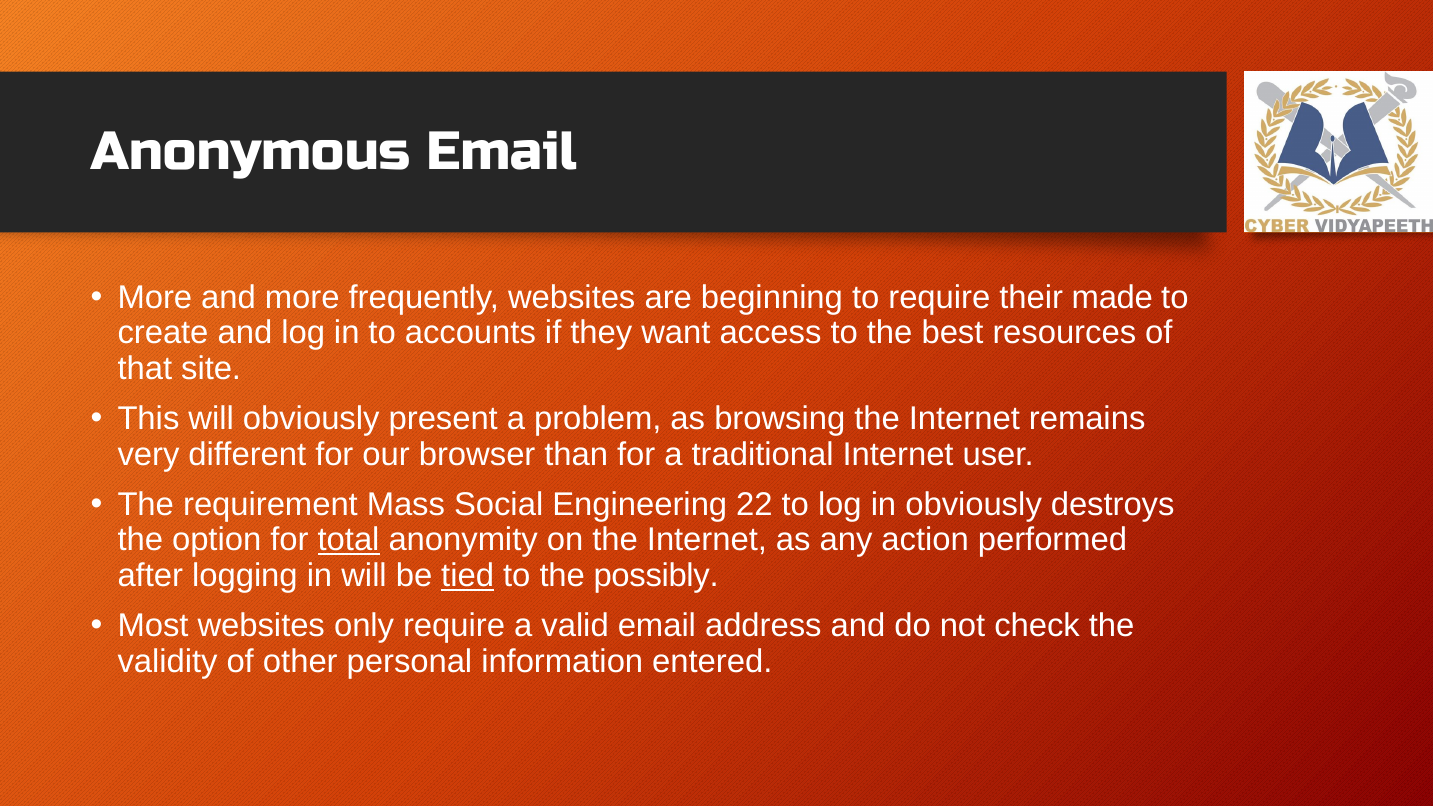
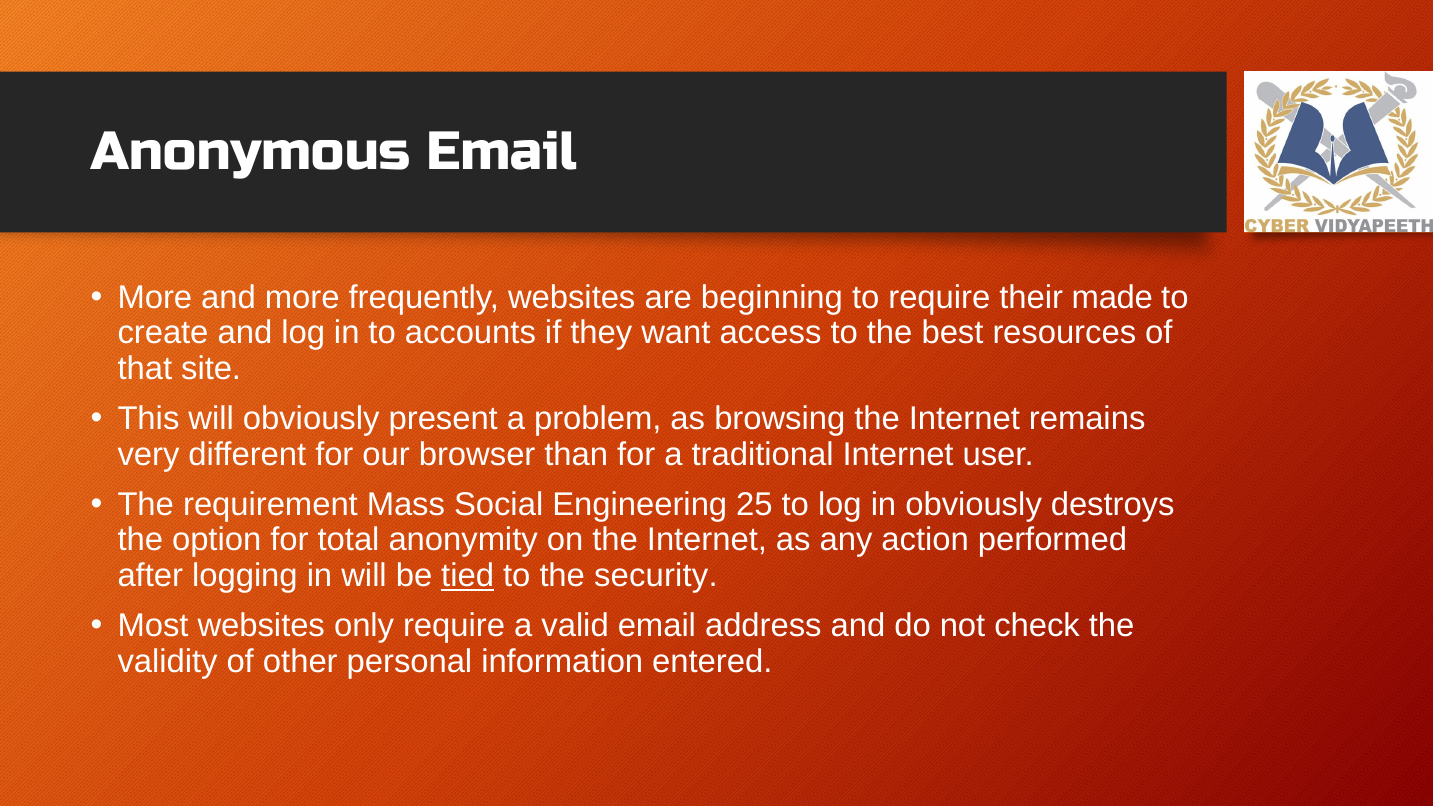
22: 22 -> 25
total underline: present -> none
possibly: possibly -> security
